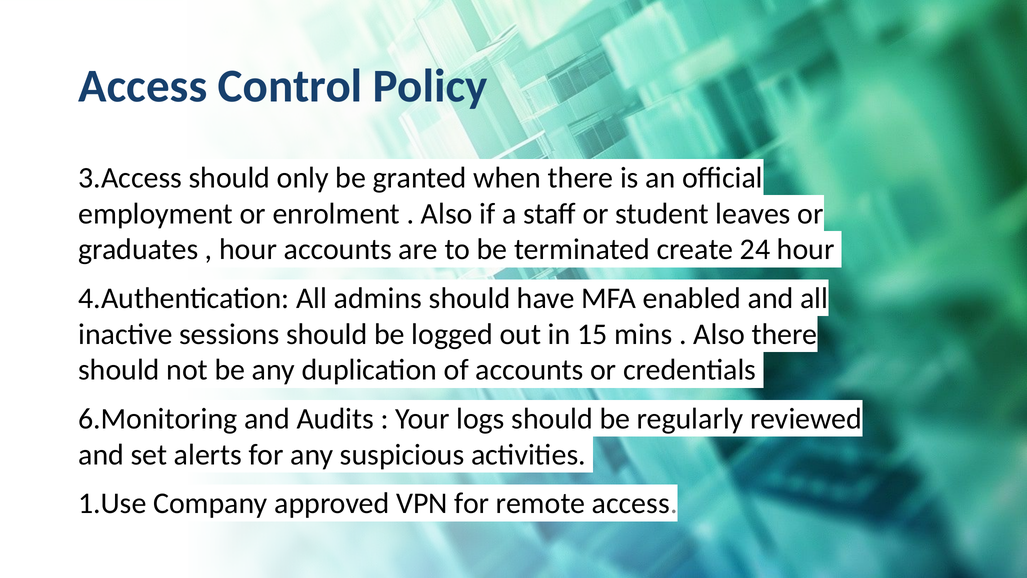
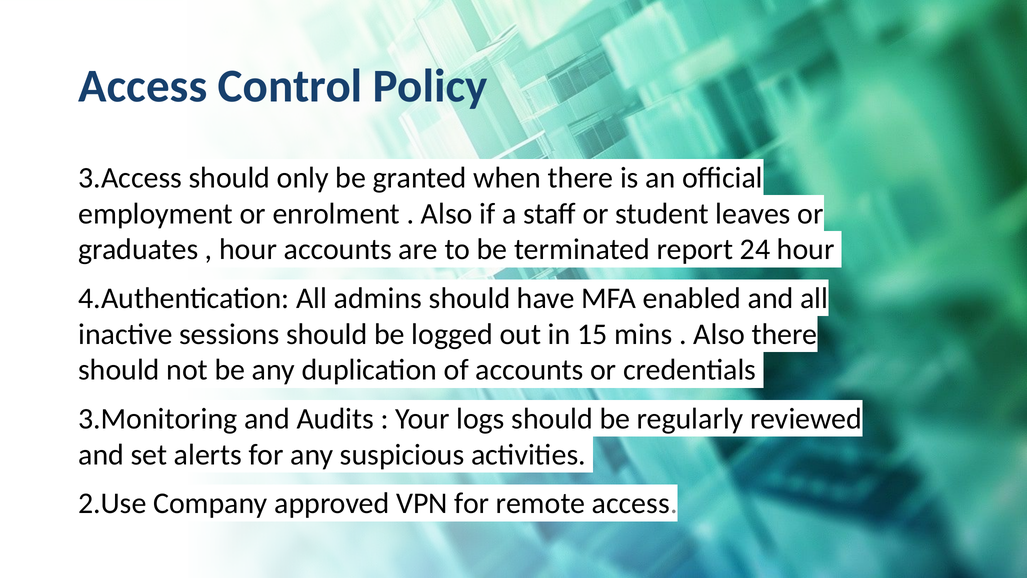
create: create -> report
6.Monitoring: 6.Monitoring -> 3.Monitoring
1.Use: 1.Use -> 2.Use
